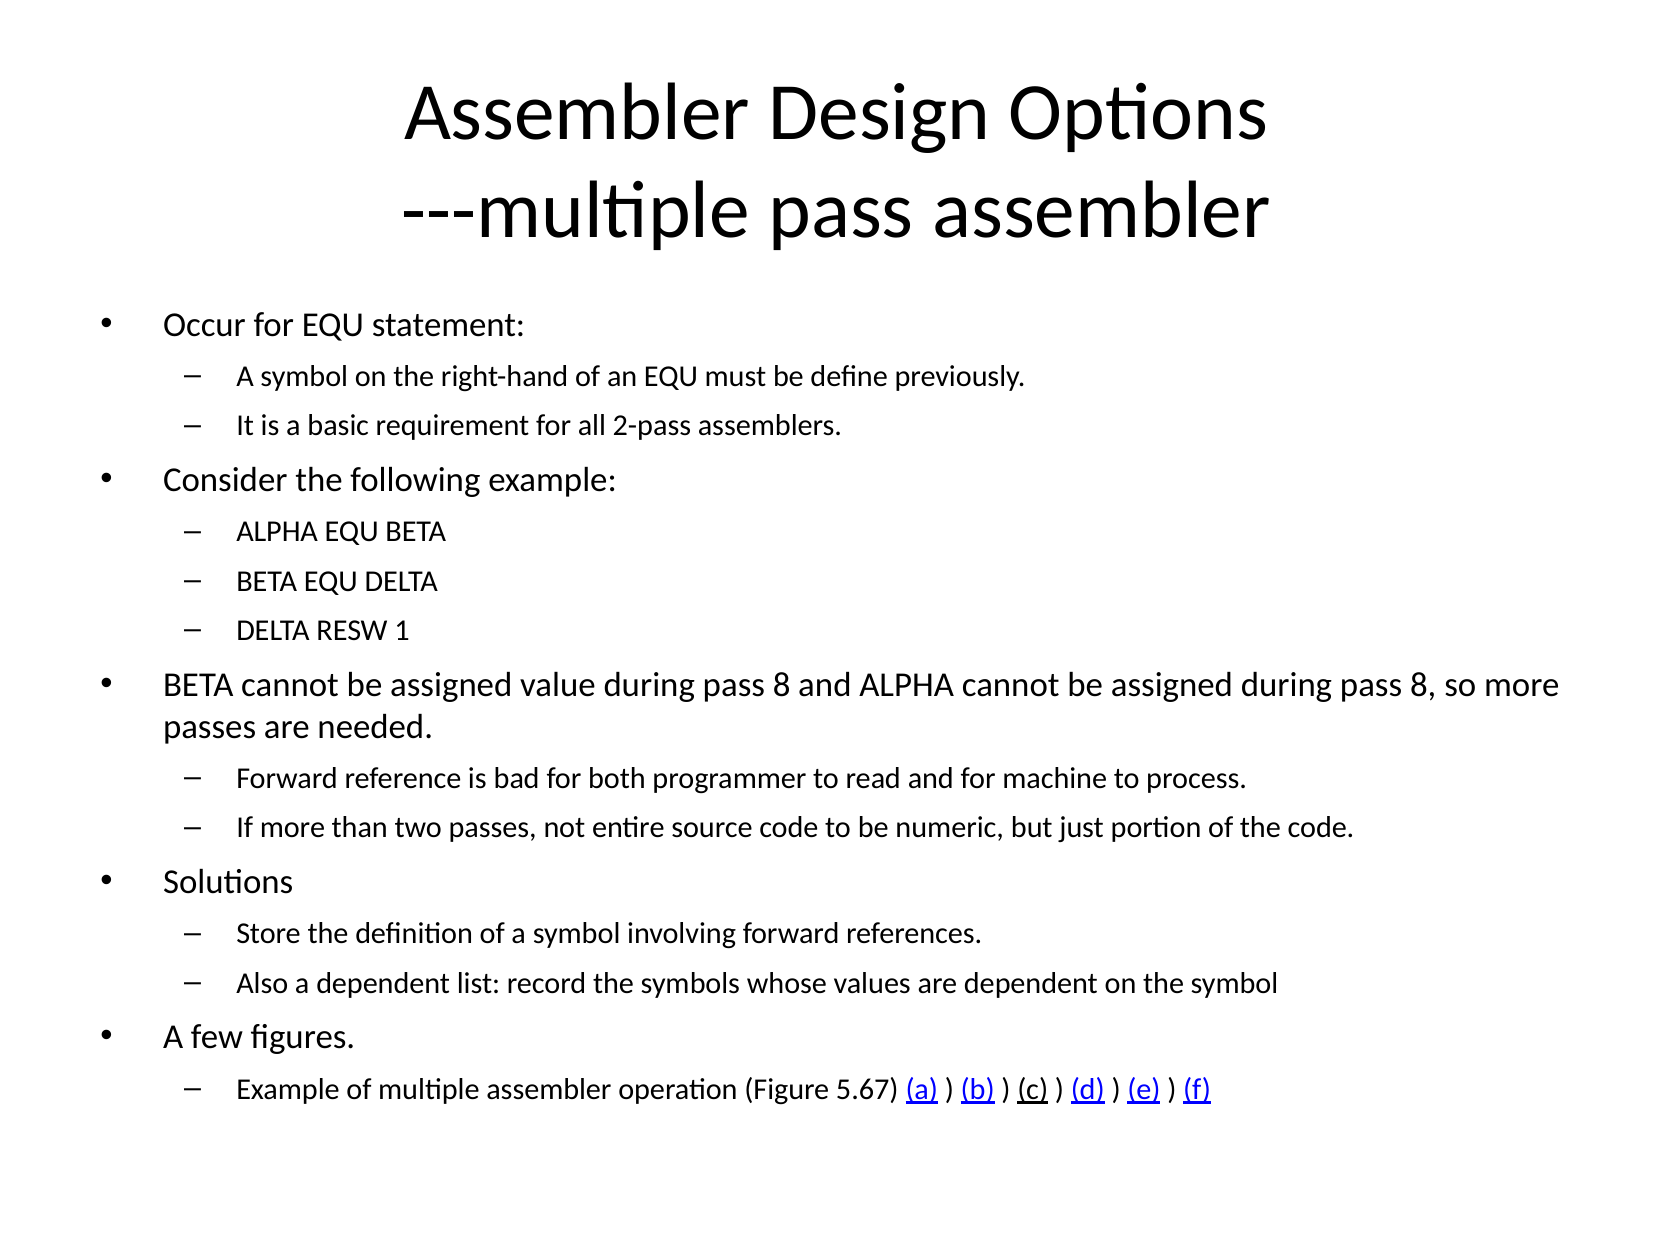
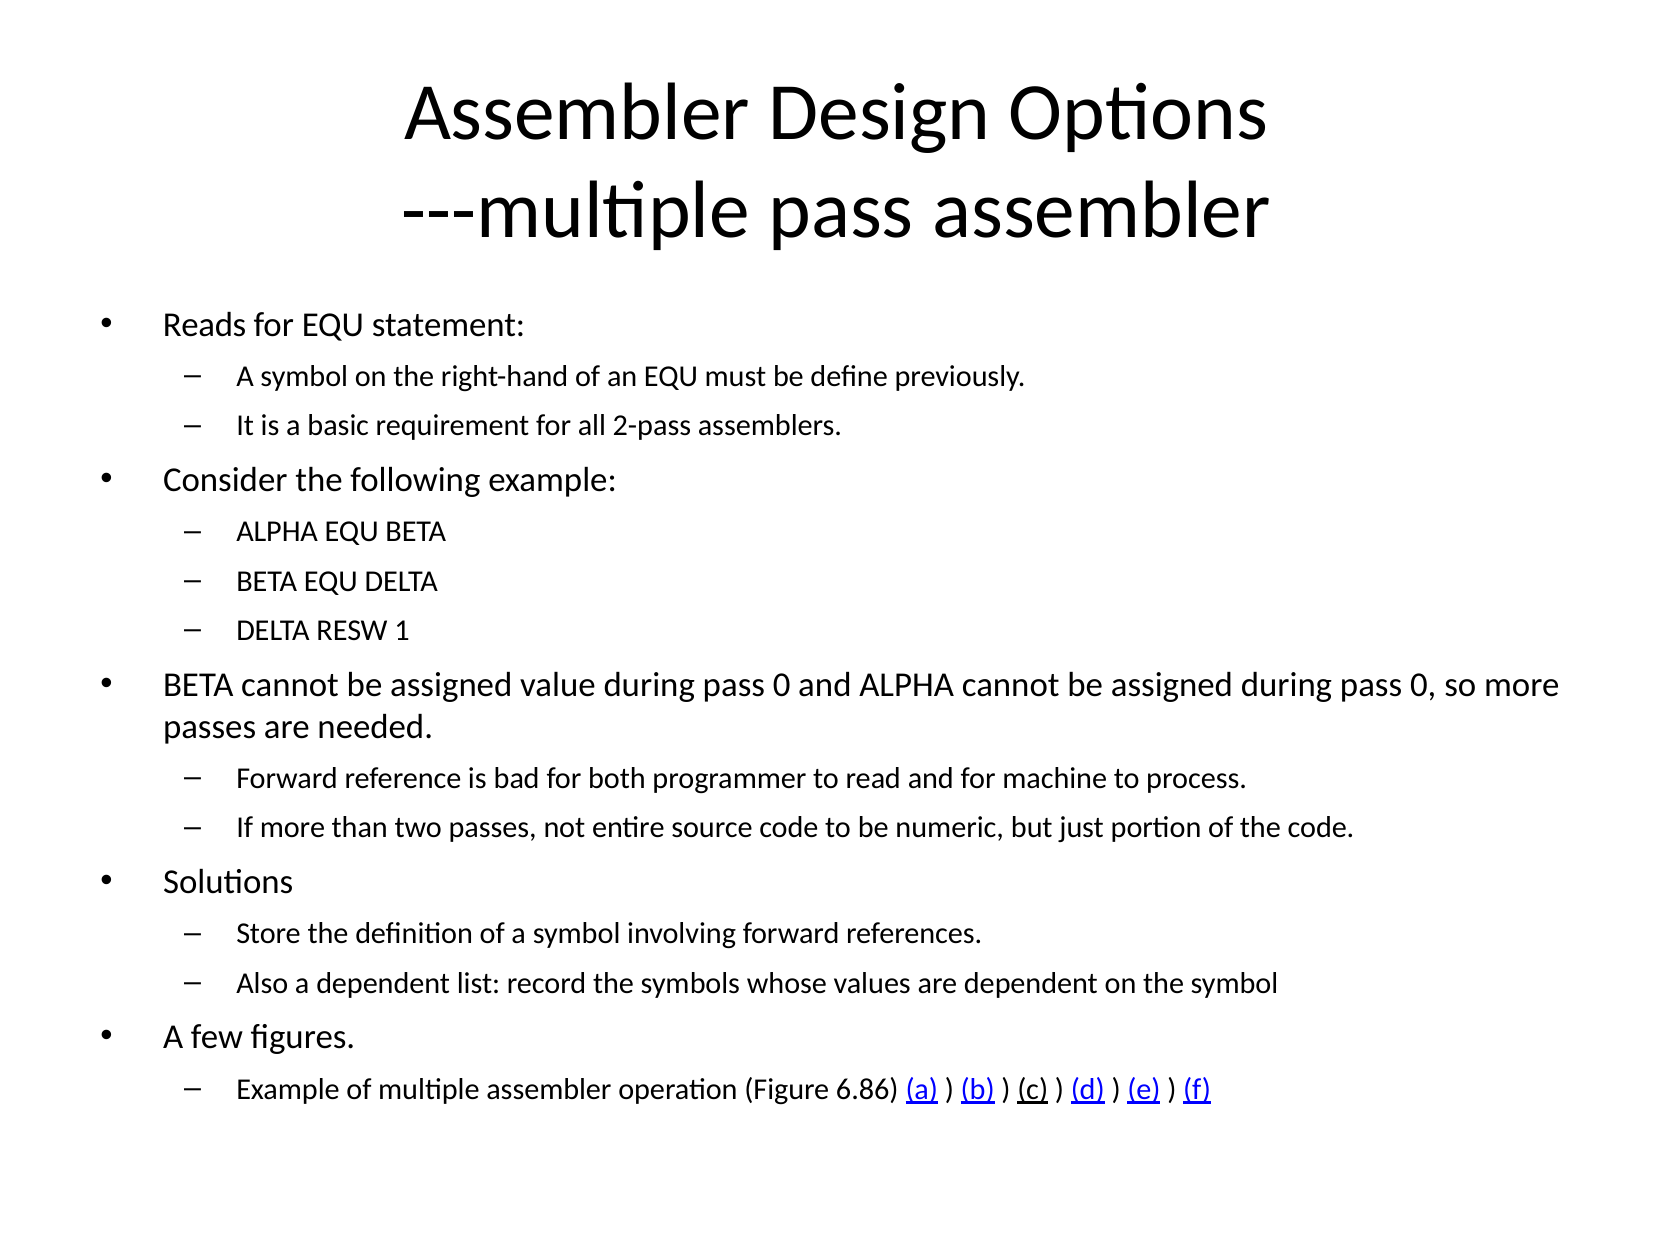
Occur: Occur -> Reads
value during pass 8: 8 -> 0
assigned during pass 8: 8 -> 0
5.67: 5.67 -> 6.86
